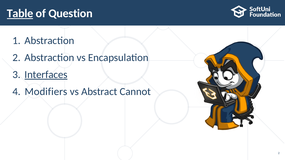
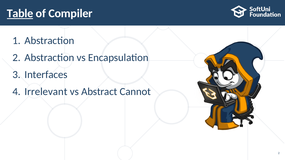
Question: Question -> Compiler
Interfaces underline: present -> none
Modifiers: Modifiers -> Irrelevant
